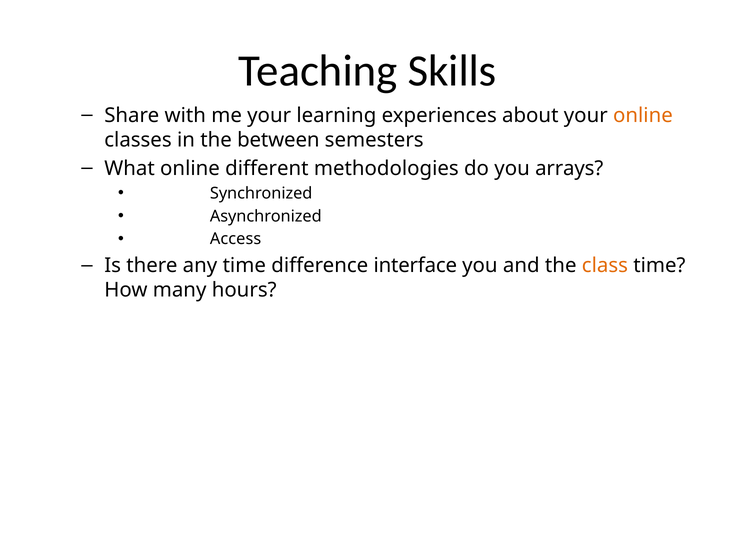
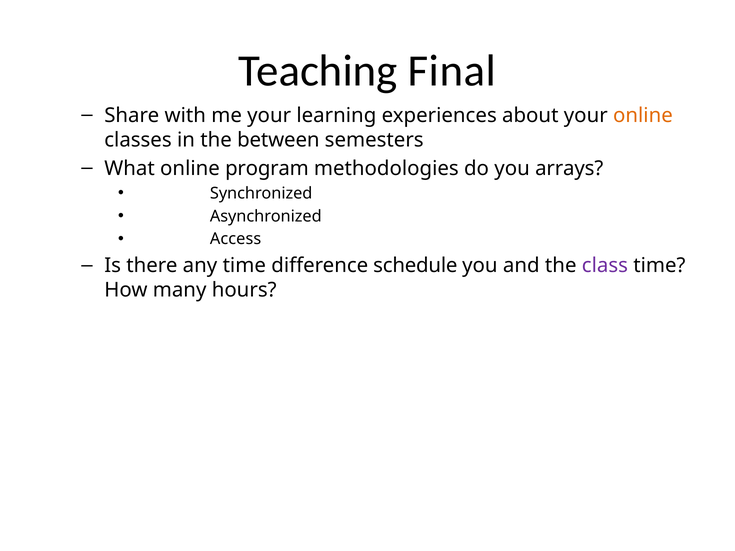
Skills: Skills -> Final
different: different -> program
interface: interface -> schedule
class colour: orange -> purple
